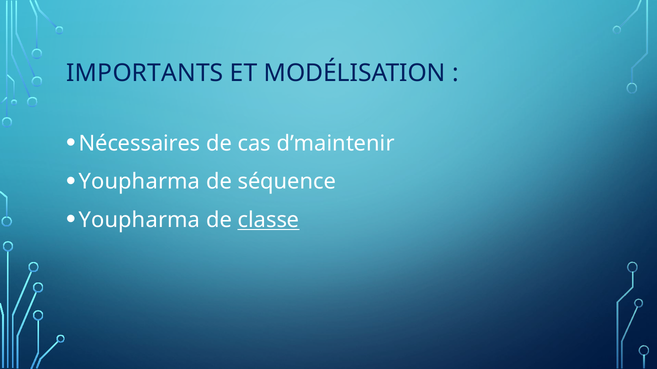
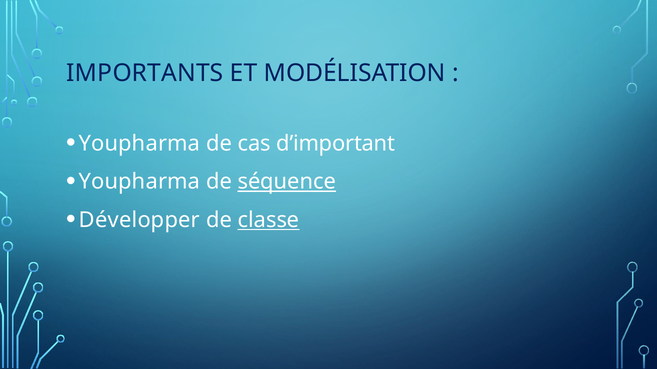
Nécessaires at (140, 144): Nécessaires -> Youpharma
d’maintenir: d’maintenir -> d’important
séquence underline: none -> present
Youpharma at (139, 220): Youpharma -> Développer
